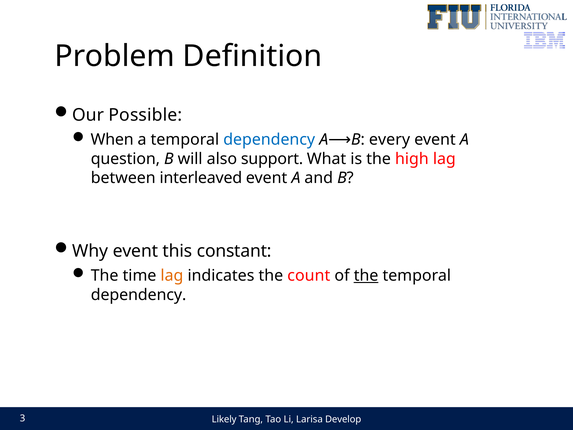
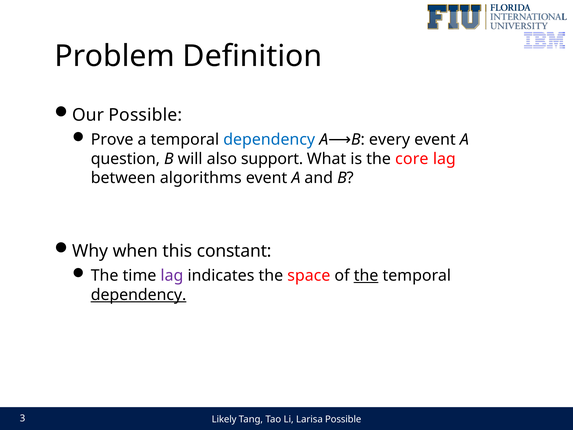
When: When -> Prove
high: high -> core
interleaved: interleaved -> algorithms
Why event: event -> when
lag at (172, 276) colour: orange -> purple
count: count -> space
dependency at (139, 295) underline: none -> present
Larisa Develop: Develop -> Possible
